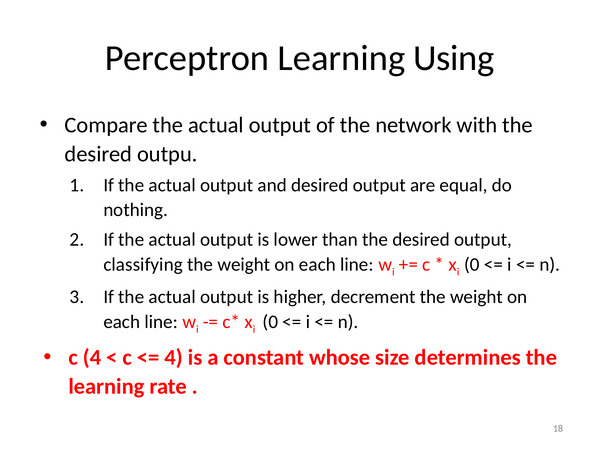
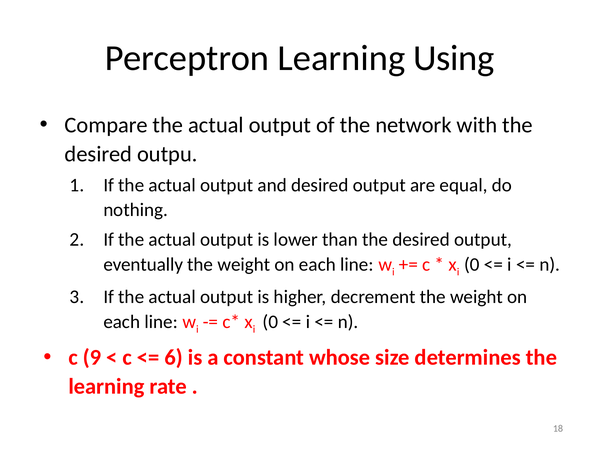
classifying: classifying -> eventually
c 4: 4 -> 9
4 at (174, 358): 4 -> 6
